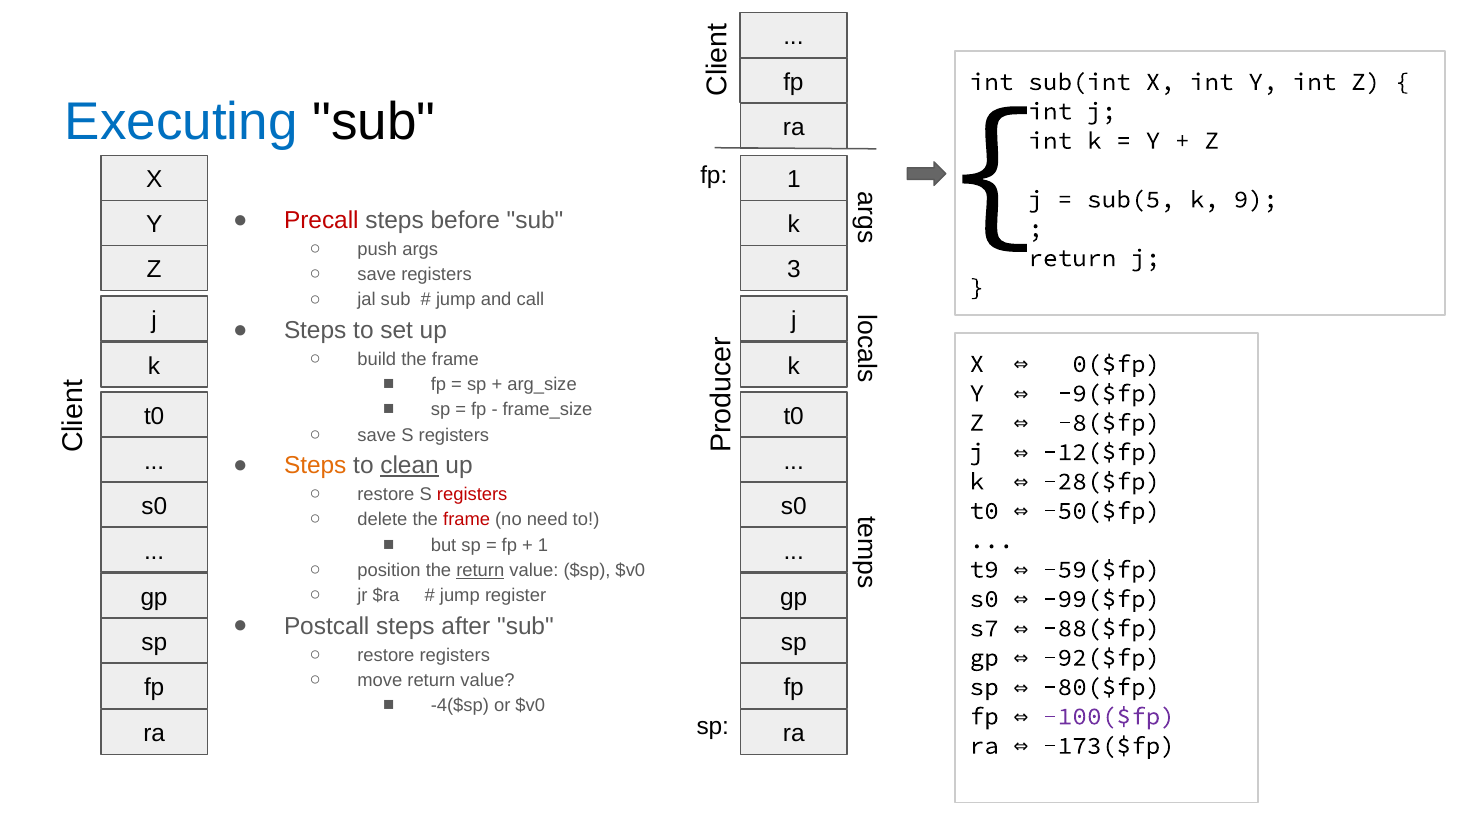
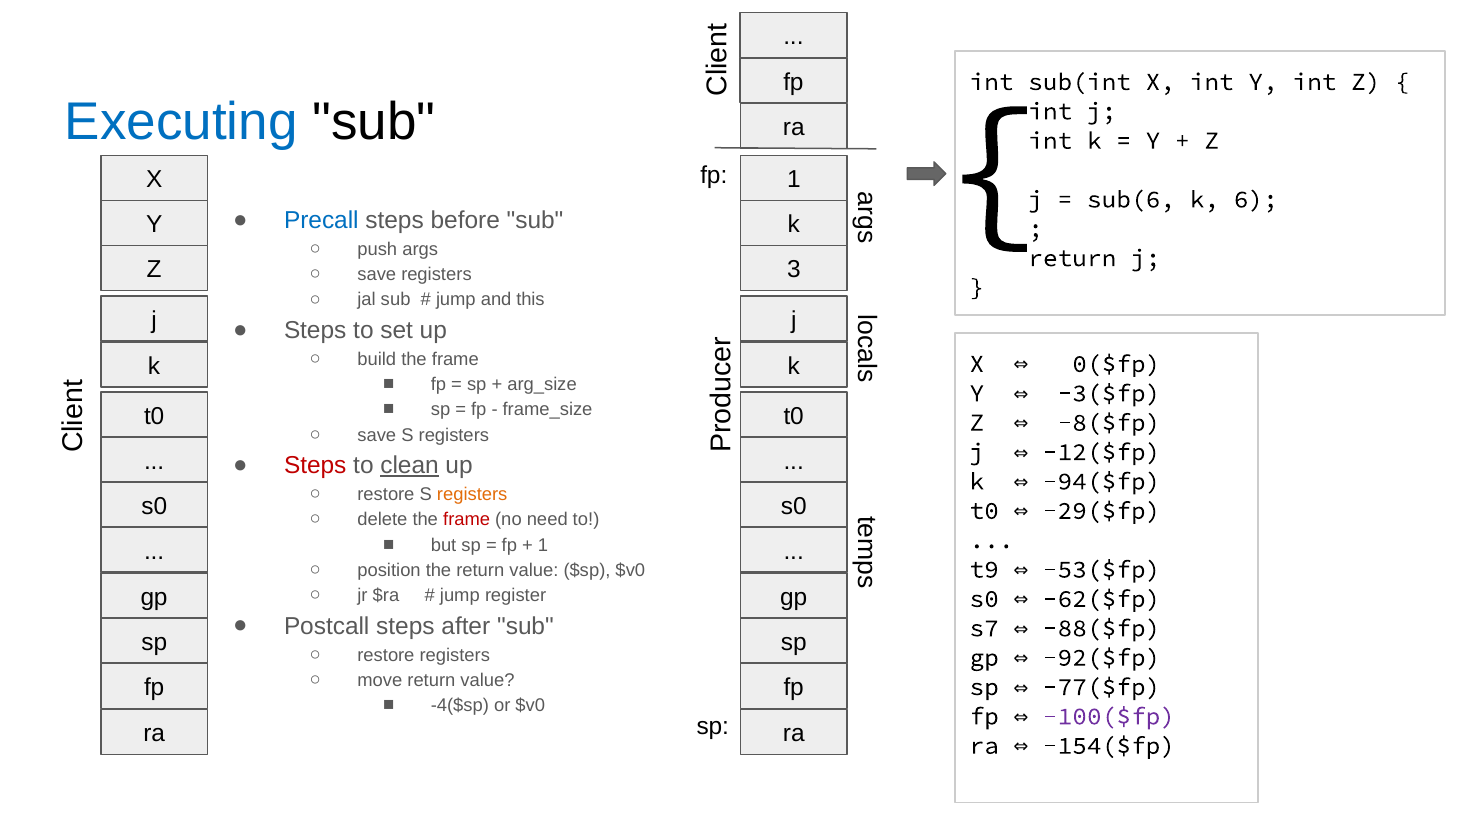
sub(5: sub(5 -> sub(6
9: 9 -> 6
Precall colour: red -> blue
call: call -> this
-9($fp: -9($fp -> -3($fp
Steps at (315, 466) colour: orange -> red
-28($fp: -28($fp -> -94($fp
registers at (472, 494) colour: red -> orange
-50($fp: -50($fp -> -29($fp
return at (480, 571) underline: present -> none
-59($fp: -59($fp -> -53($fp
-99($fp: -99($fp -> -62($fp
-80($fp: -80($fp -> -77($fp
-173($fp: -173($fp -> -154($fp
